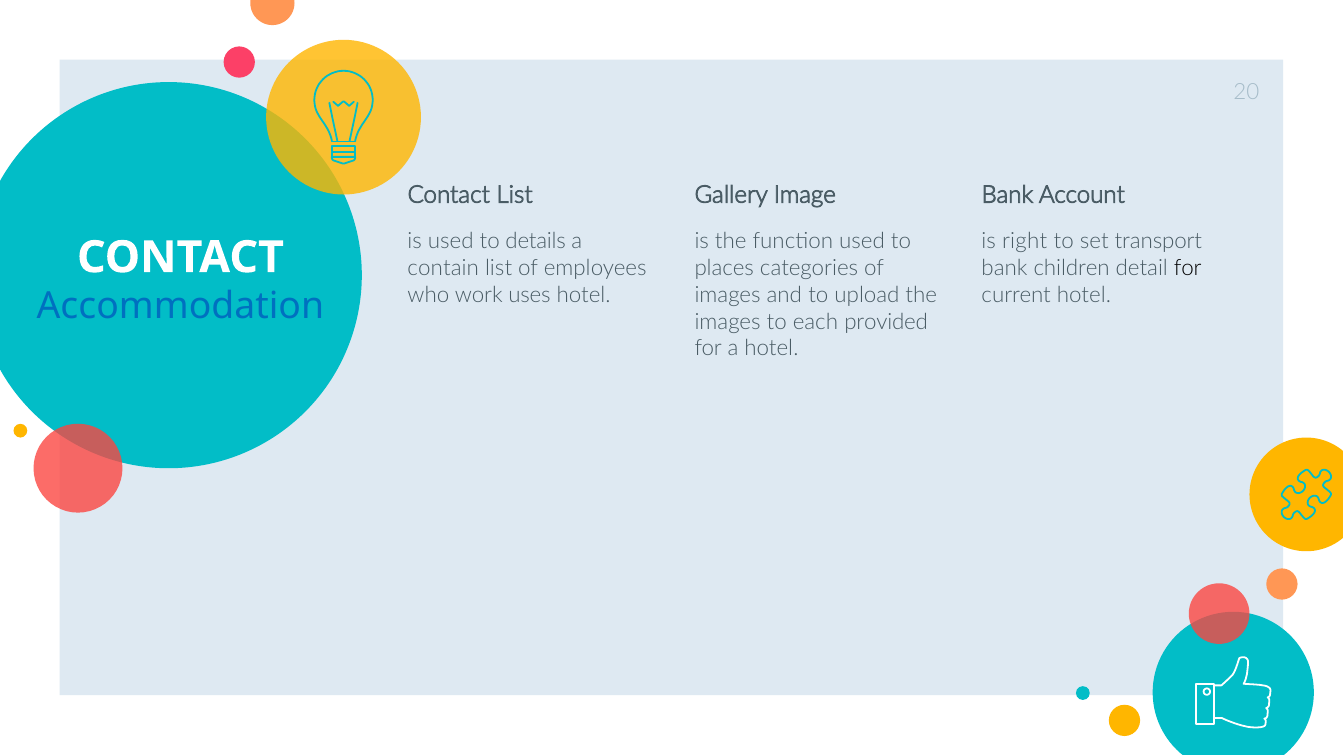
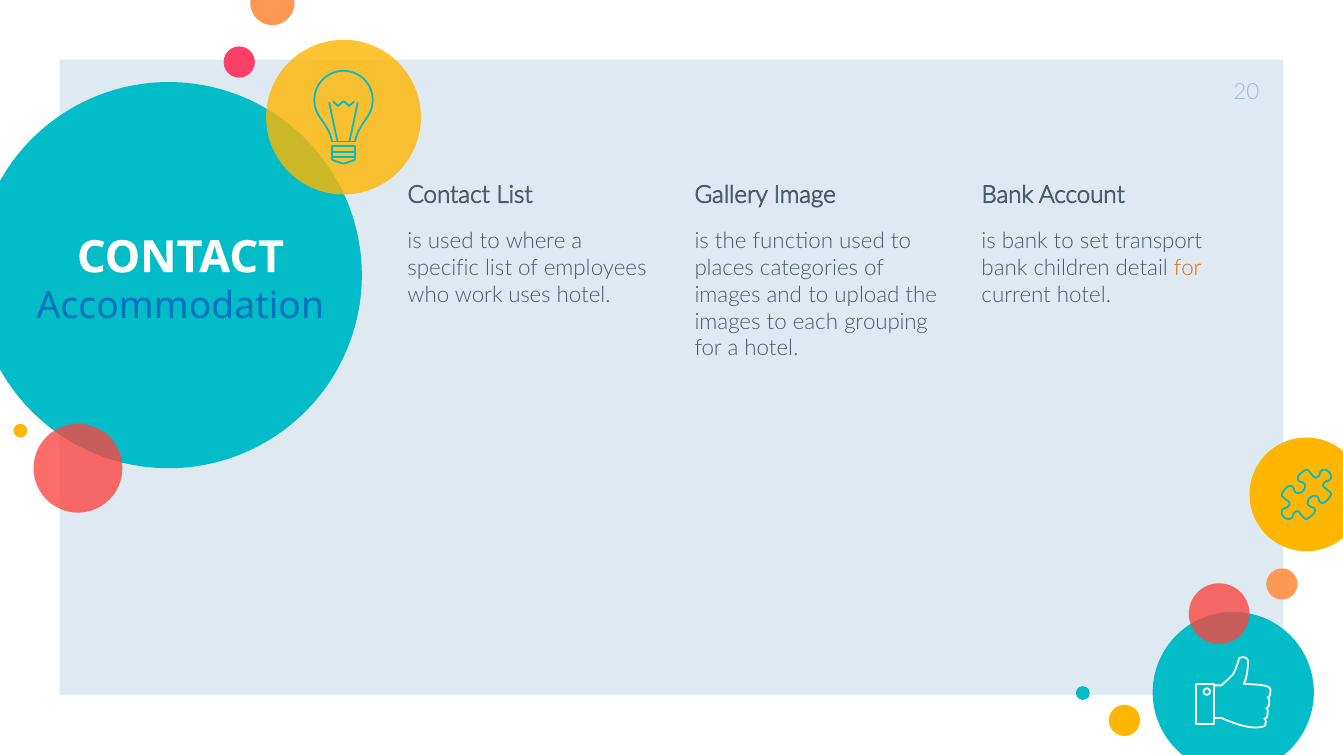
details: details -> where
is right: right -> bank
contain: contain -> specific
for at (1188, 268) colour: black -> orange
provided: provided -> grouping
